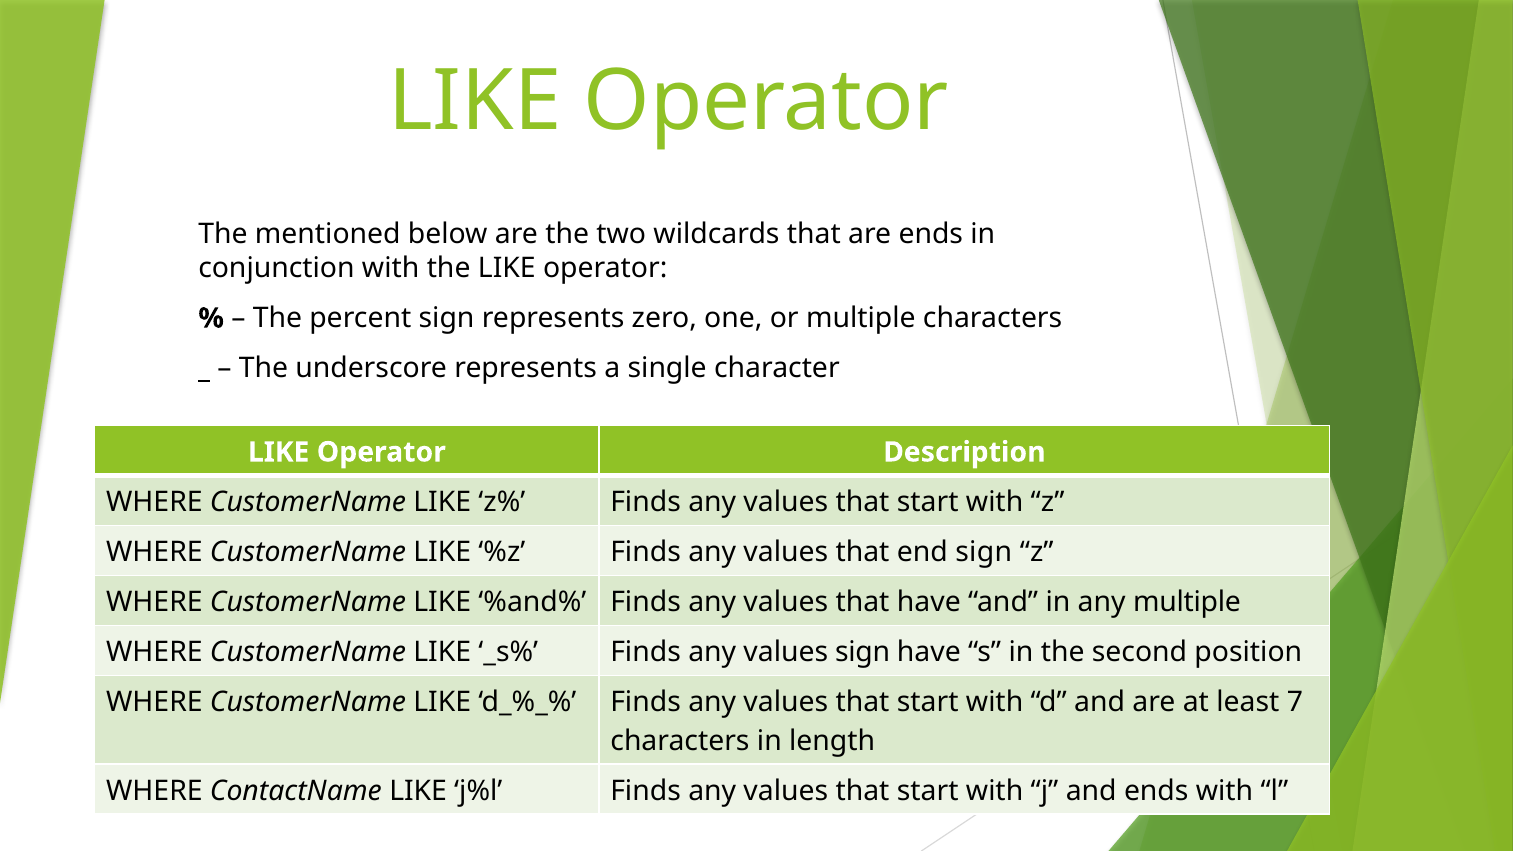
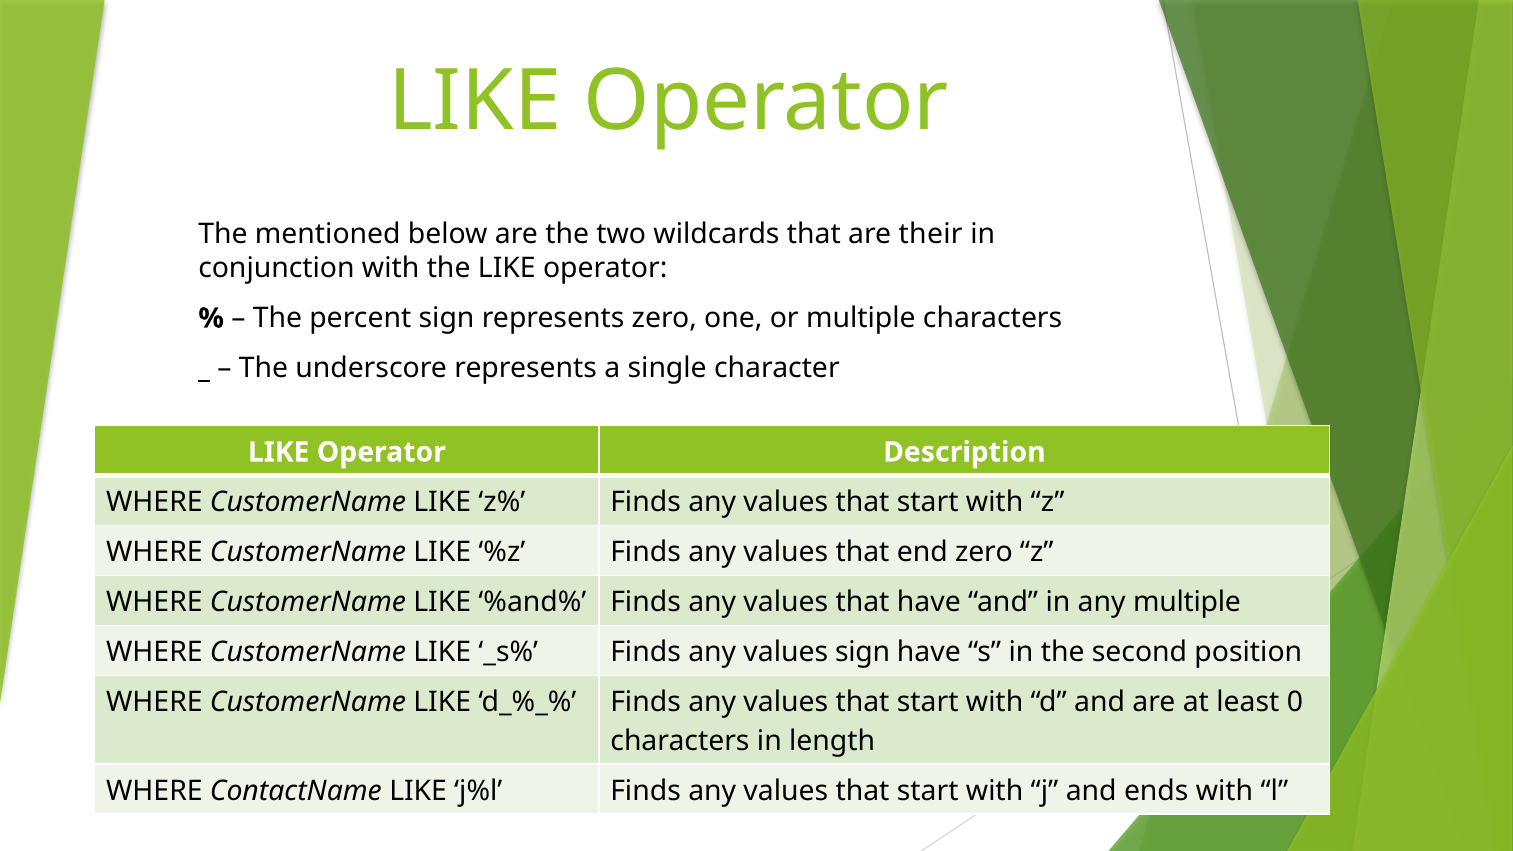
are ends: ends -> their
end sign: sign -> zero
7: 7 -> 0
